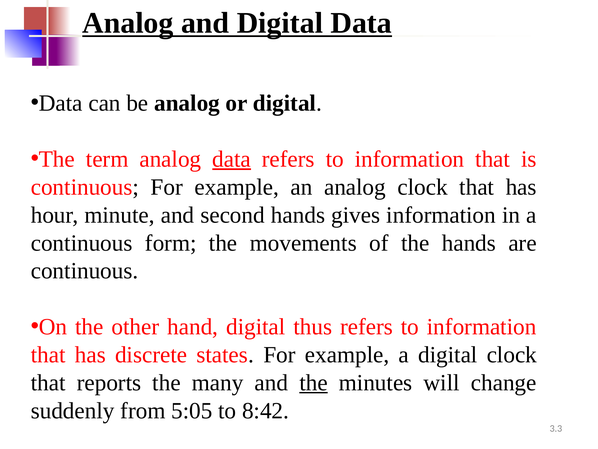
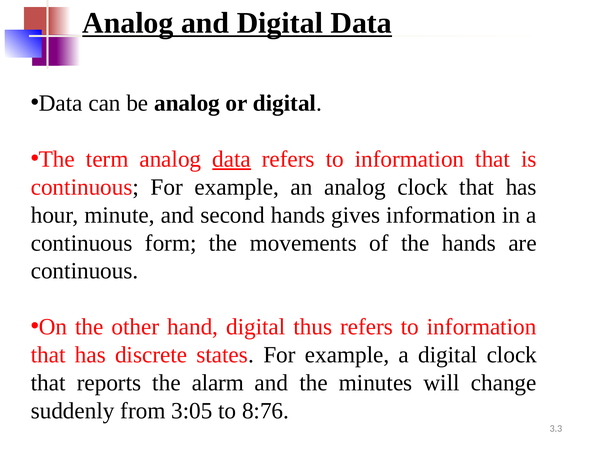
many: many -> alarm
the at (314, 382) underline: present -> none
5:05: 5:05 -> 3:05
8:42: 8:42 -> 8:76
